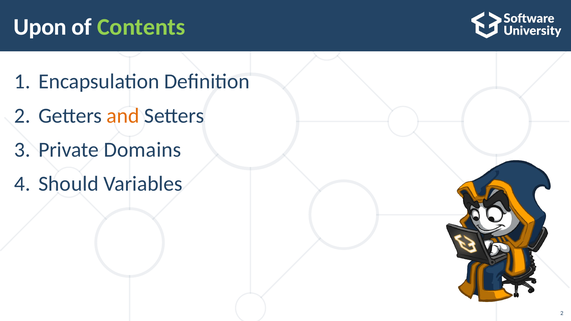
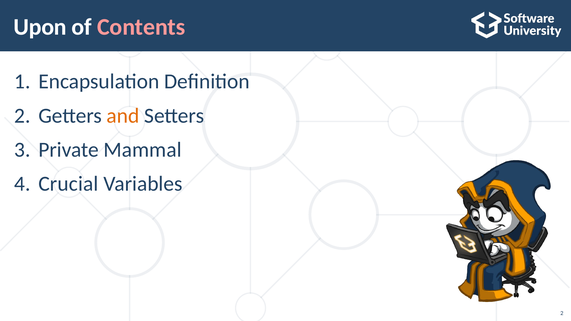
Contents colour: light green -> pink
Domains: Domains -> Mammal
Should: Should -> Crucial
